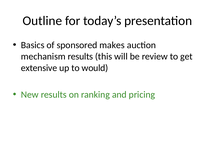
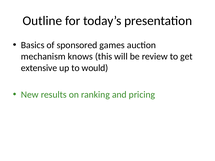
makes: makes -> games
mechanism results: results -> knows
